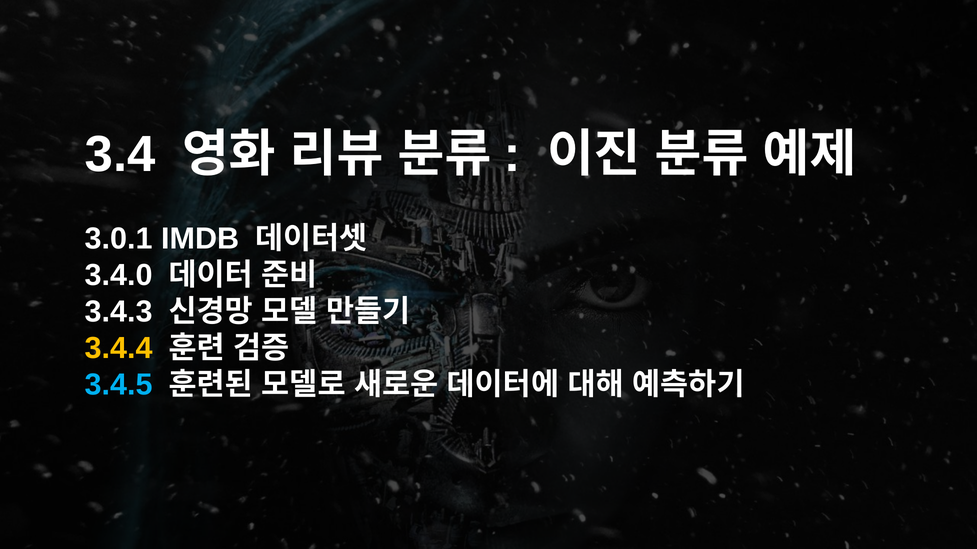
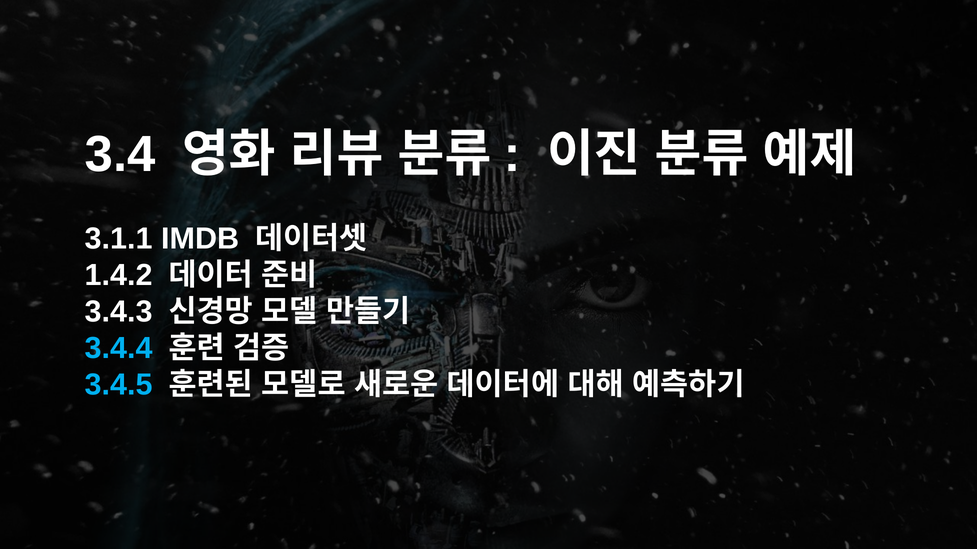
3.0.1: 3.0.1 -> 3.1.1
3.4.0: 3.4.0 -> 1.4.2
3.4.4 colour: yellow -> light blue
